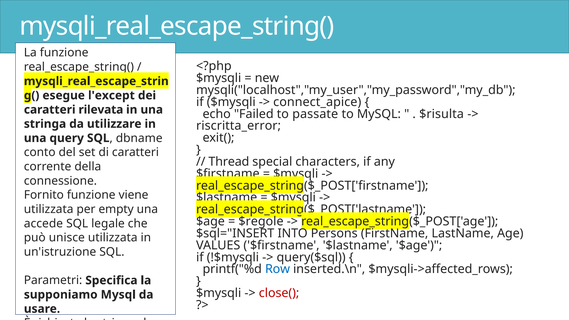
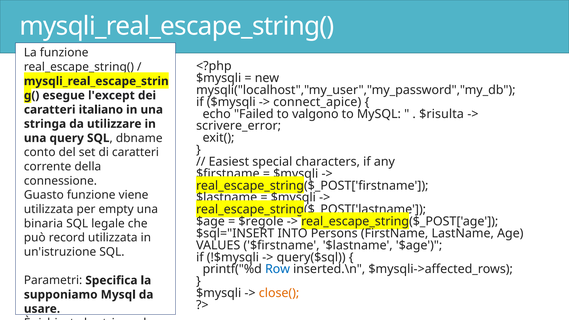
rilevata: rilevata -> italiano
passate: passate -> valgono
riscritta_error: riscritta_error -> scrivere_error
Thread: Thread -> Easiest
Fornito: Fornito -> Guasto
accede: accede -> binaria
unisce: unisce -> record
close( colour: red -> orange
